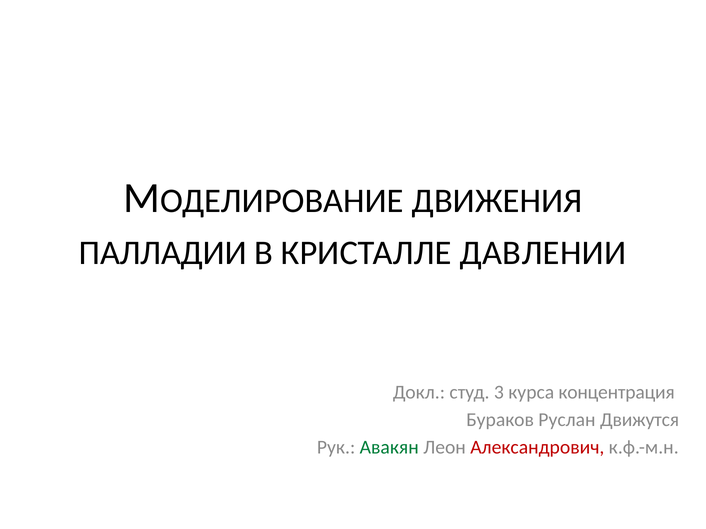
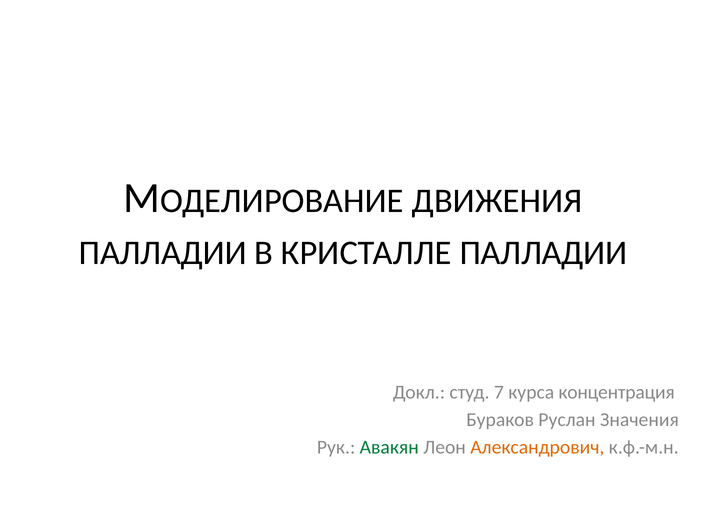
КРИСТАЛЛЕ ДАВЛЕНИИ: ДАВЛЕНИИ -> ПАЛЛАДИИ
3: 3 -> 7
Движутся: Движутся -> Значения
Александрович colour: red -> orange
